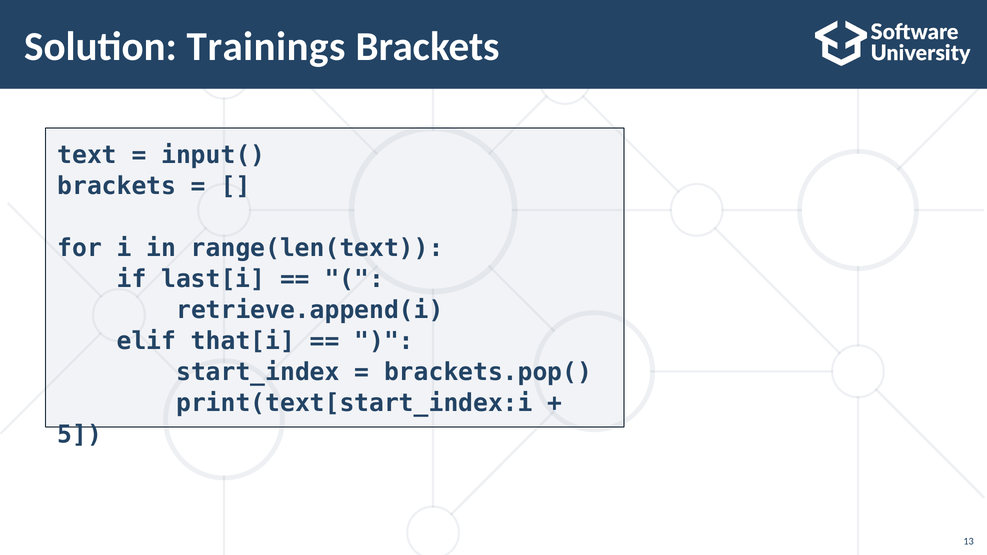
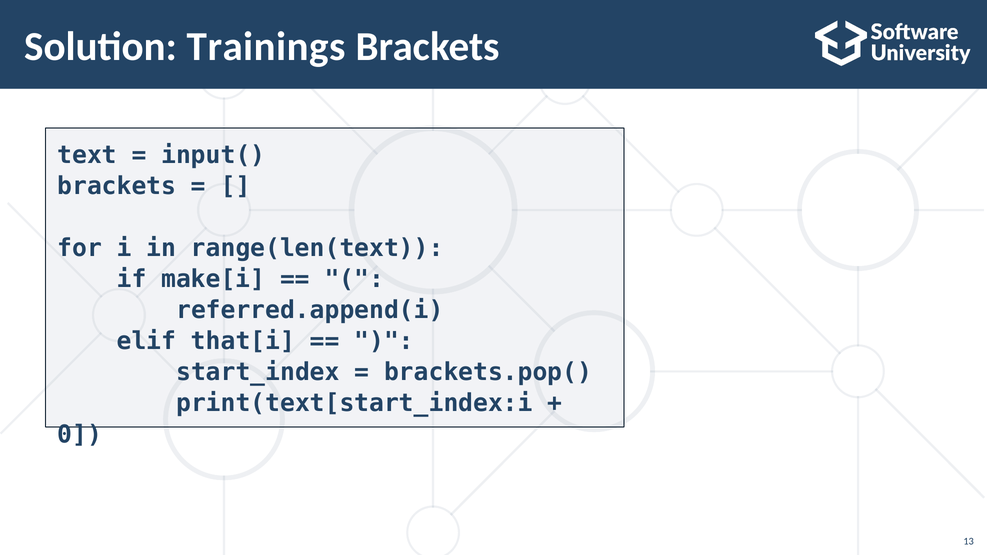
last[i: last[i -> make[i
retrieve.append(i: retrieve.append(i -> referred.append(i
5: 5 -> 0
